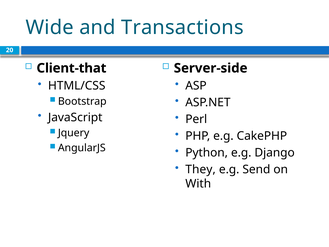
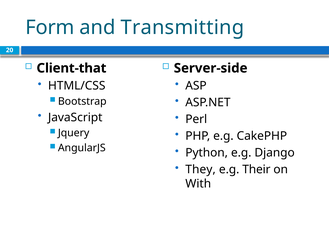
Wide: Wide -> Form
Transactions: Transactions -> Transmitting
Send: Send -> Their
